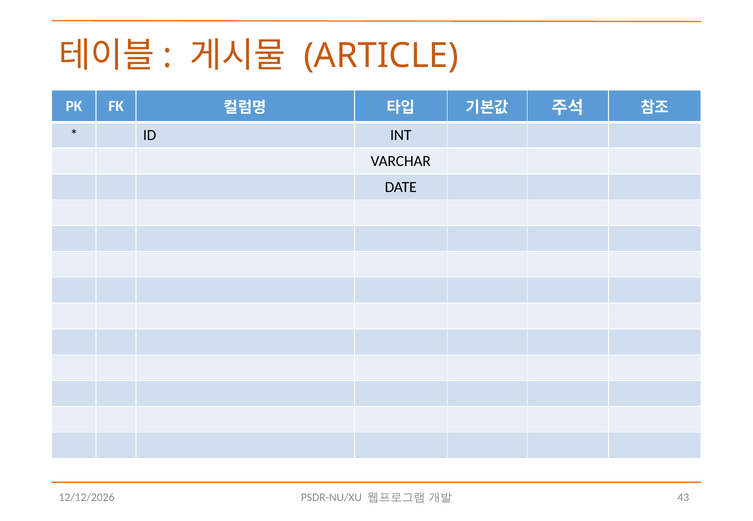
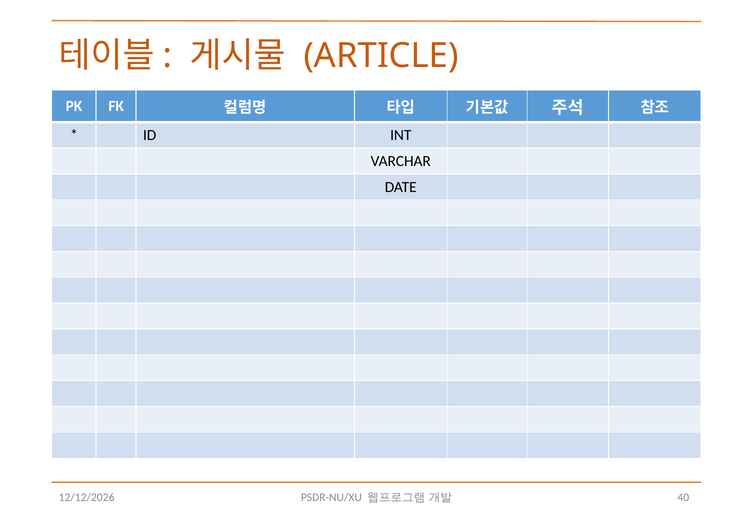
43: 43 -> 40
